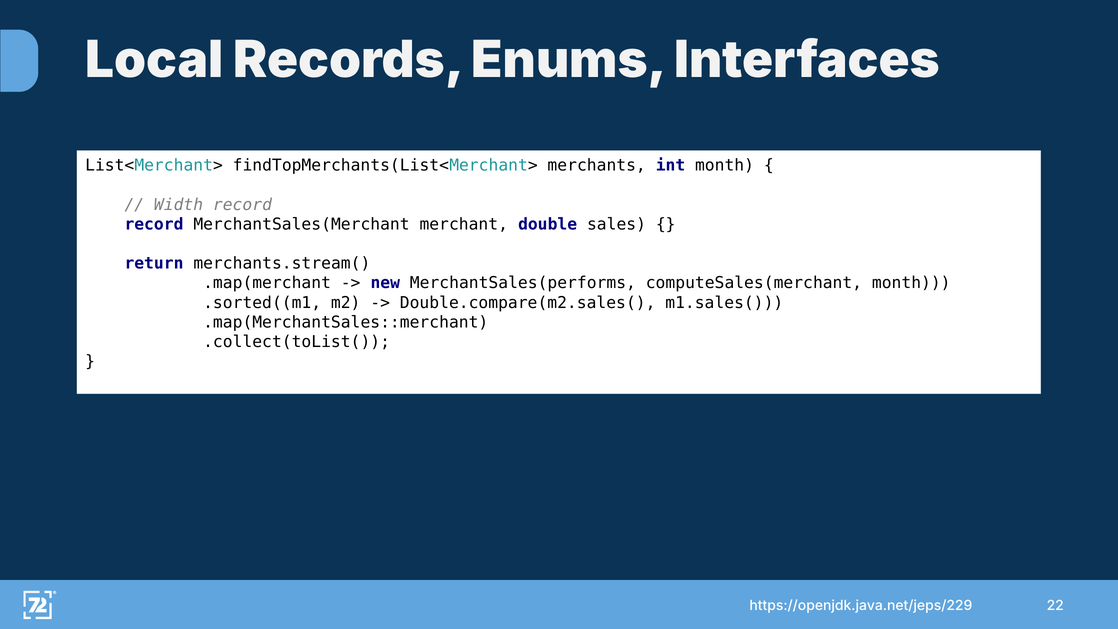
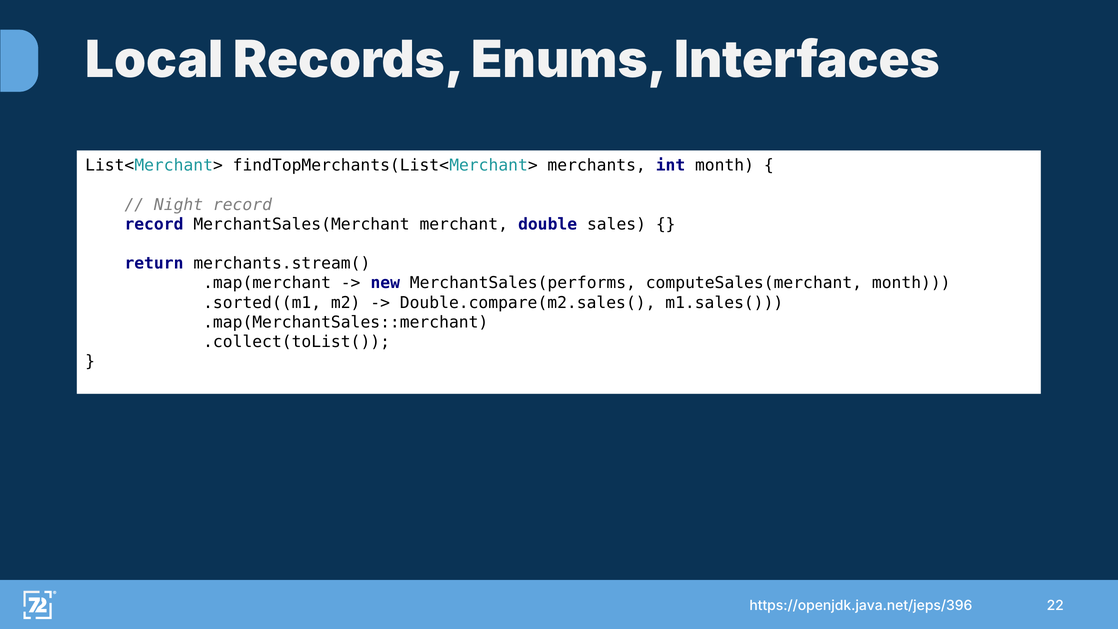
Width: Width -> Night
https://openjdk.java.net/jeps/229: https://openjdk.java.net/jeps/229 -> https://openjdk.java.net/jeps/396
